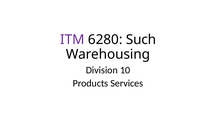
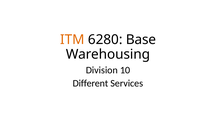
ITM colour: purple -> orange
Such: Such -> Base
Products: Products -> Different
